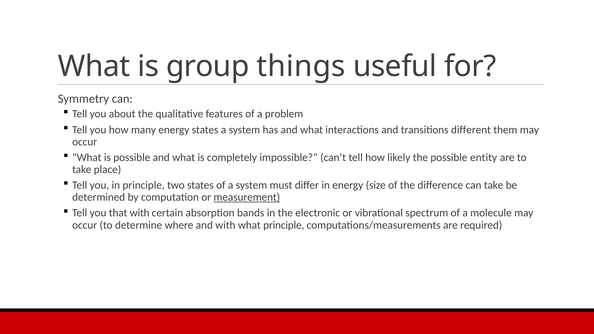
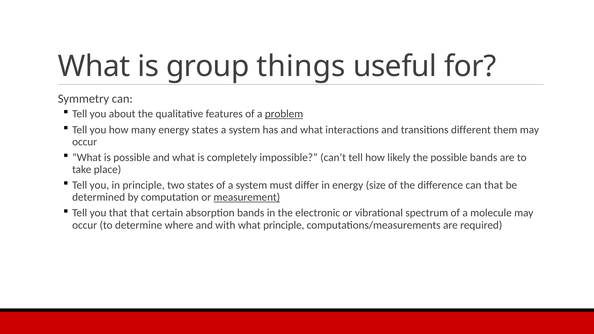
problem underline: none -> present
possible entity: entity -> bands
can take: take -> that
that with: with -> that
